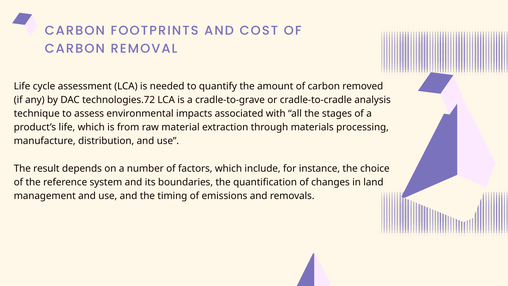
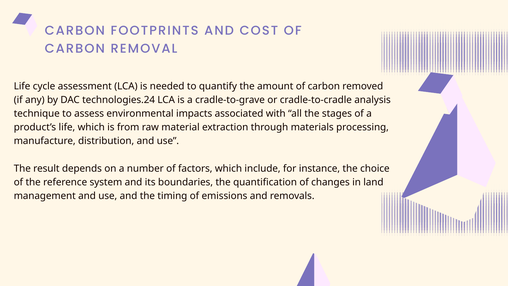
technologies.72: technologies.72 -> technologies.24
